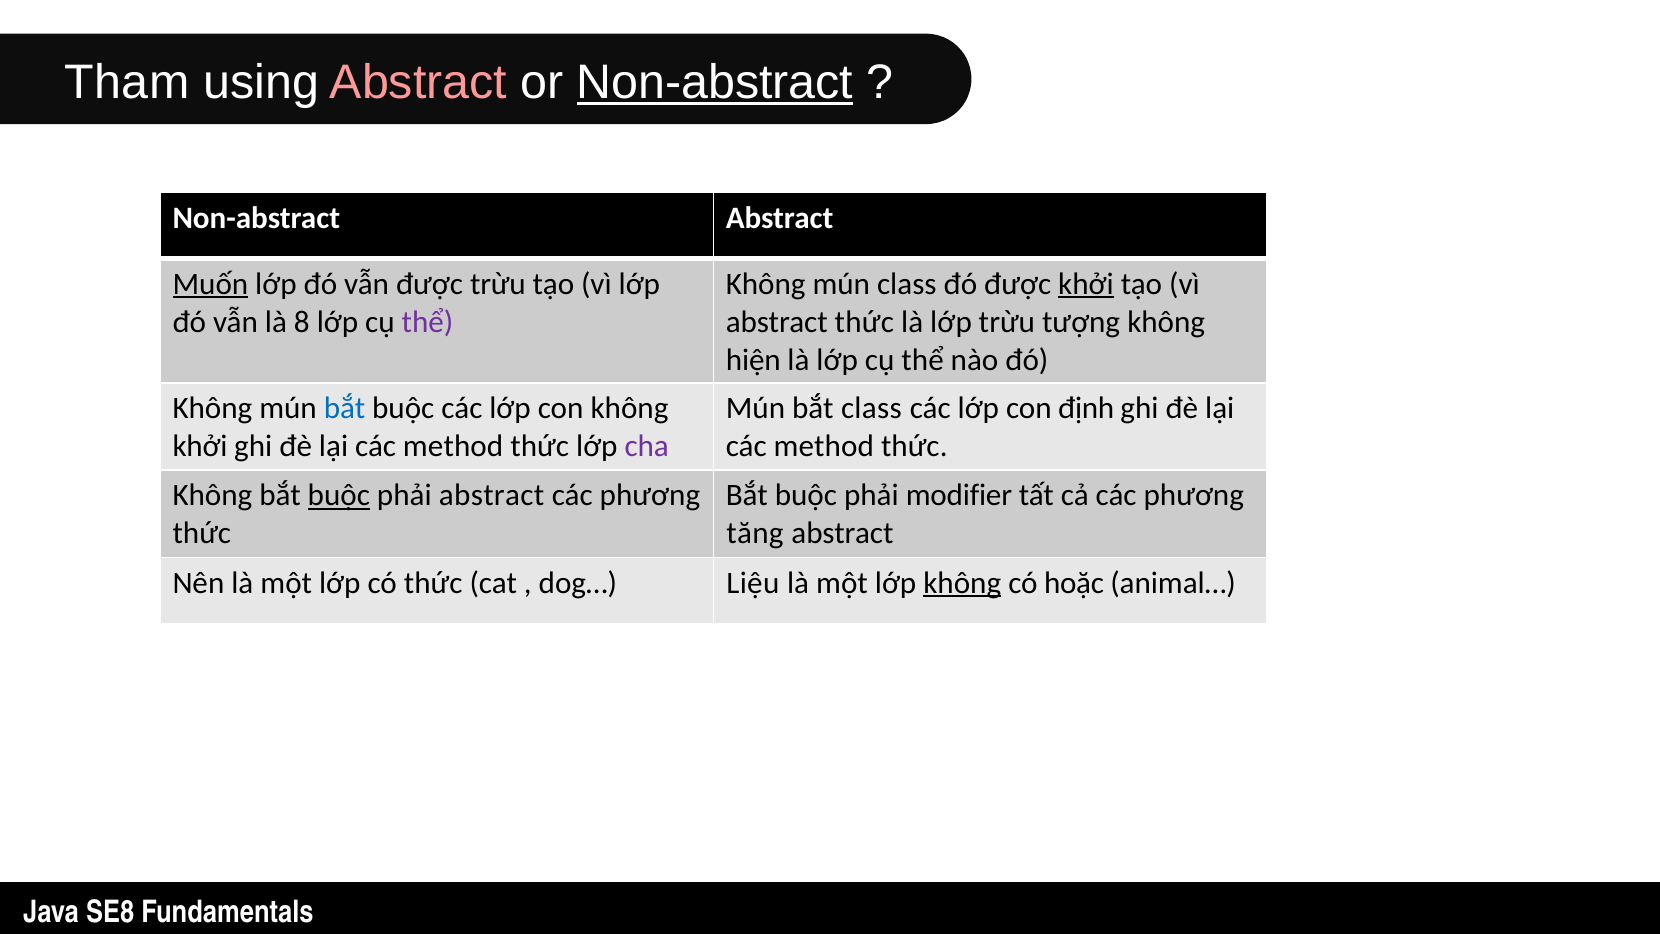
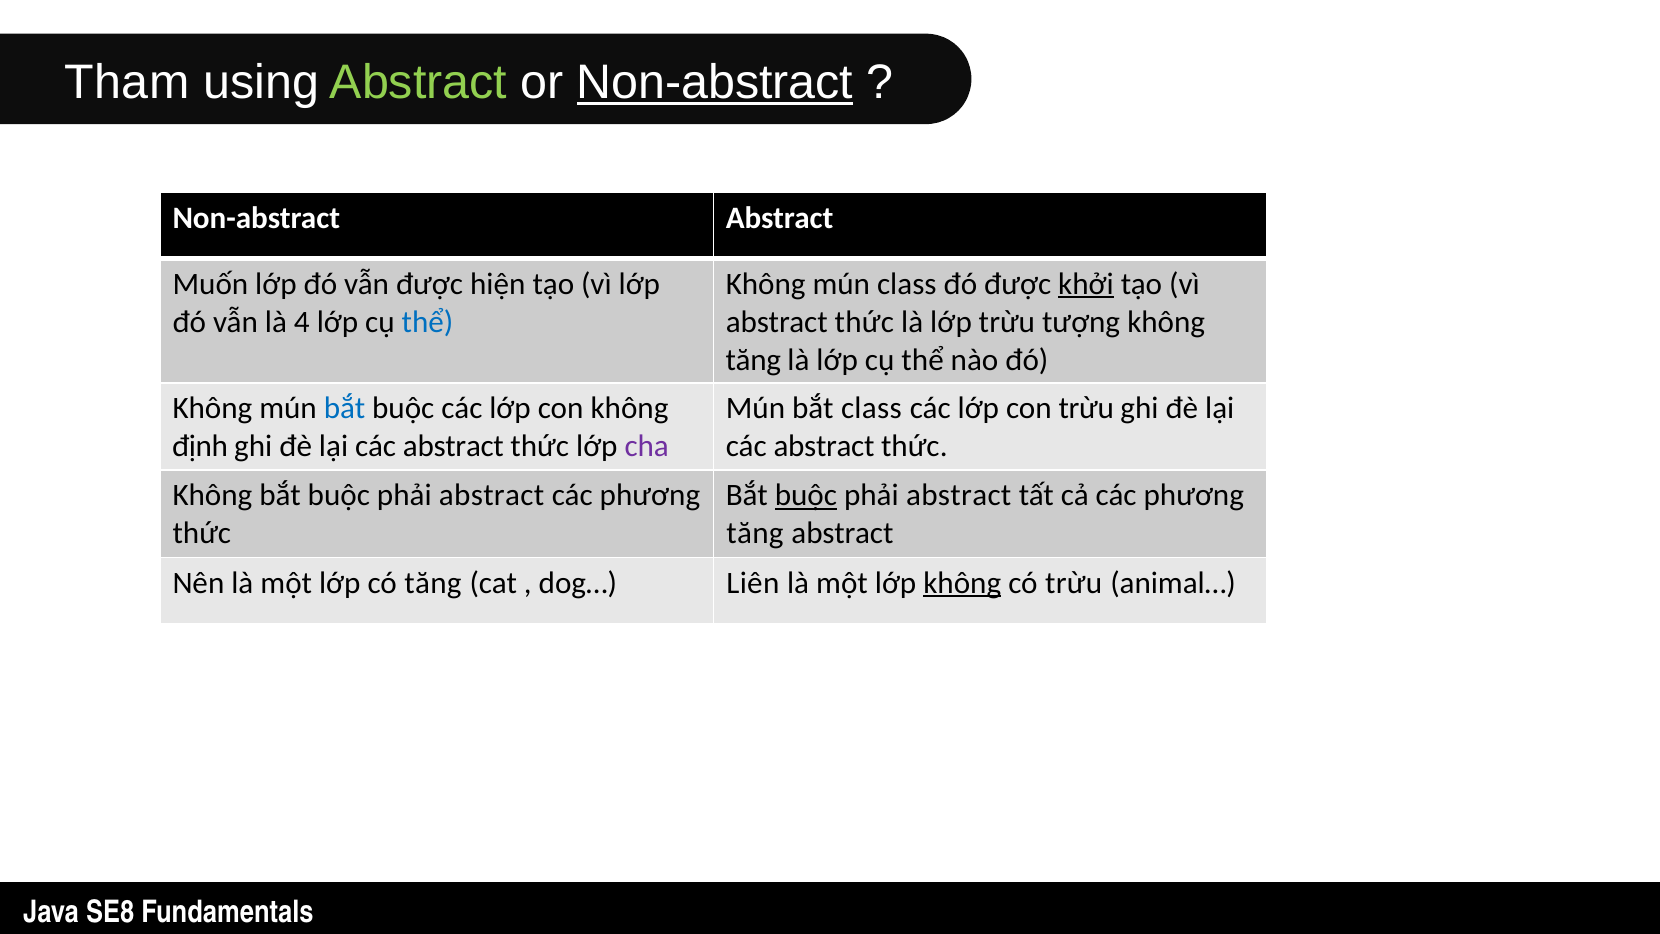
Abstract at (418, 82) colour: pink -> light green
Muốn underline: present -> none
được trừu: trừu -> hiện
8: 8 -> 4
thể at (427, 322) colour: purple -> blue
hiện at (753, 360): hiện -> tăng
con định: định -> trừu
khởi at (200, 446): khởi -> định
method at (453, 446): method -> abstract
method at (824, 446): method -> abstract
buộc at (339, 496) underline: present -> none
buộc at (806, 496) underline: none -> present
modifier at (959, 496): modifier -> abstract
có thức: thức -> tăng
Liệu: Liệu -> Liên
có hoặc: hoặc -> trừu
